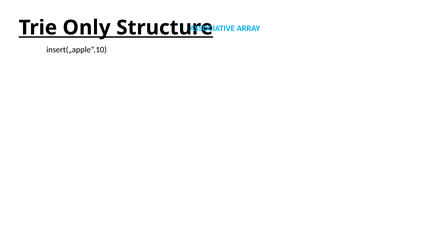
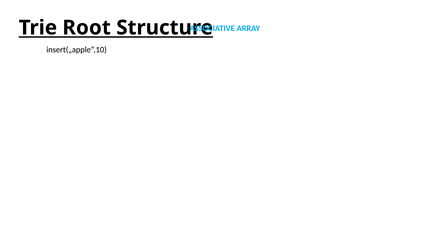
Only: Only -> Root
